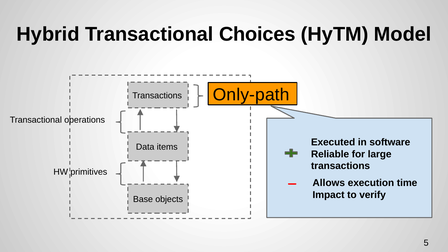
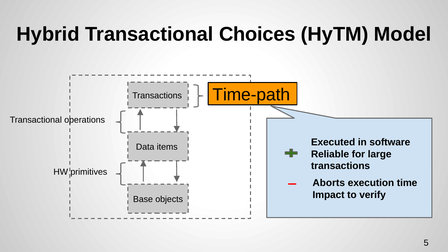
Only-path: Only-path -> Time-path
Allows: Allows -> Aborts
